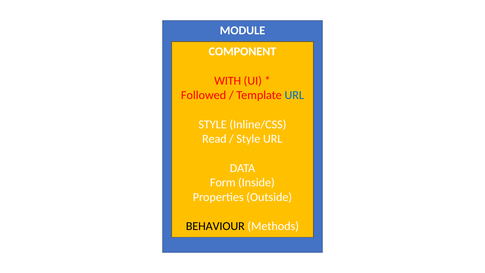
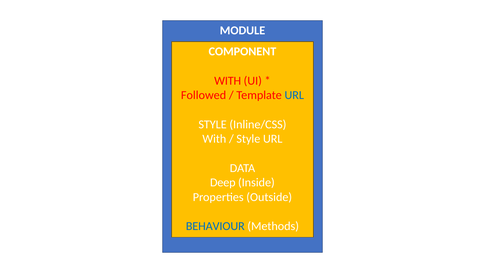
Read at (214, 139): Read -> With
Form: Form -> Deep
BEHAVIOUR colour: black -> blue
